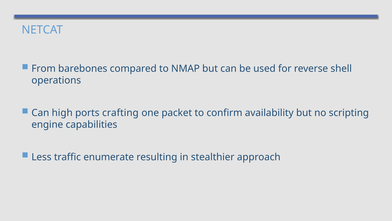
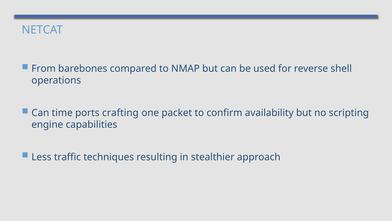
high: high -> time
enumerate: enumerate -> techniques
